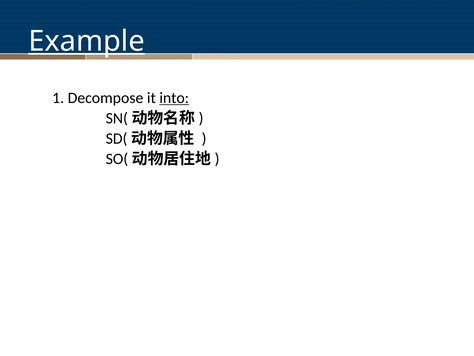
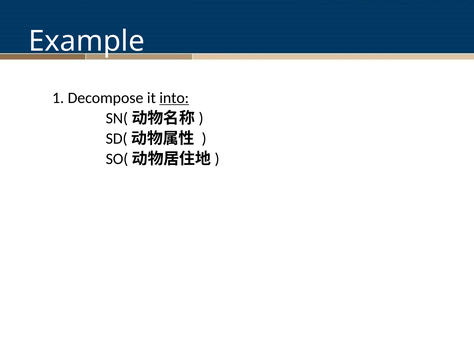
Example underline: present -> none
